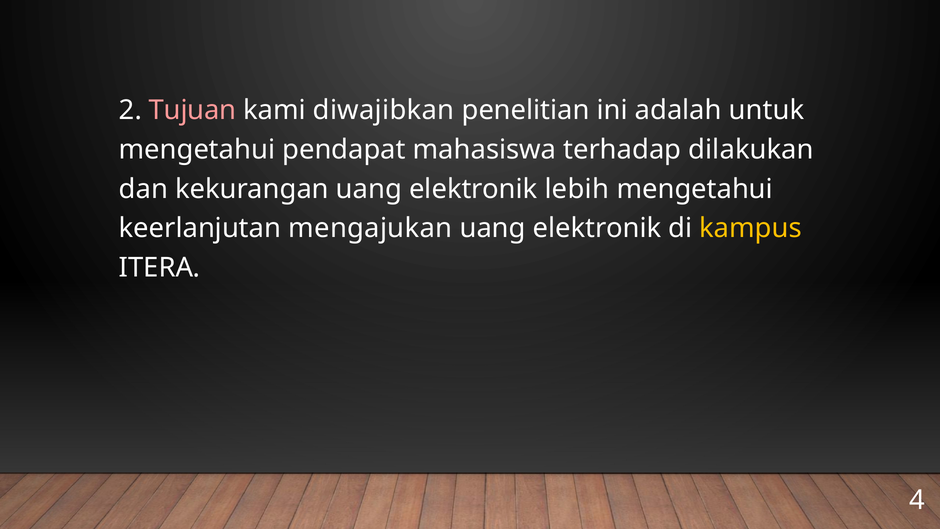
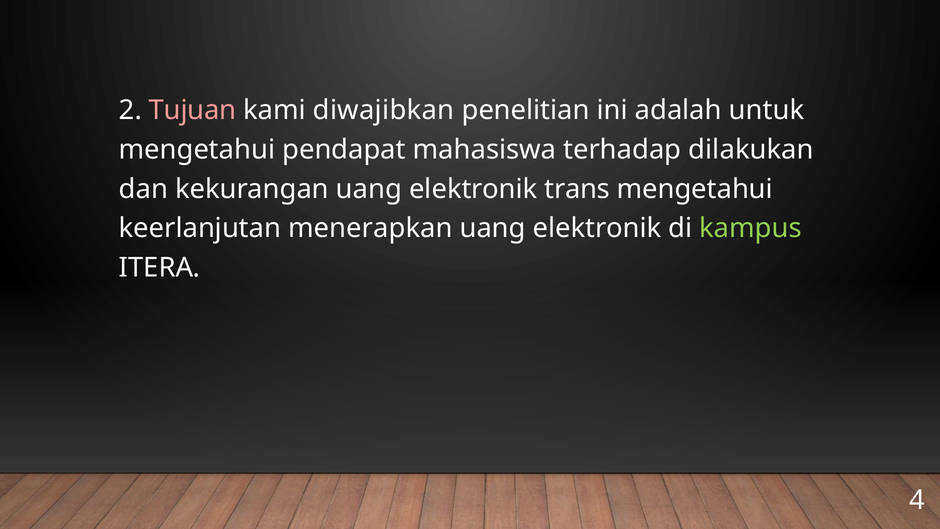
lebih: lebih -> trans
mengajukan: mengajukan -> menerapkan
kampus colour: yellow -> light green
